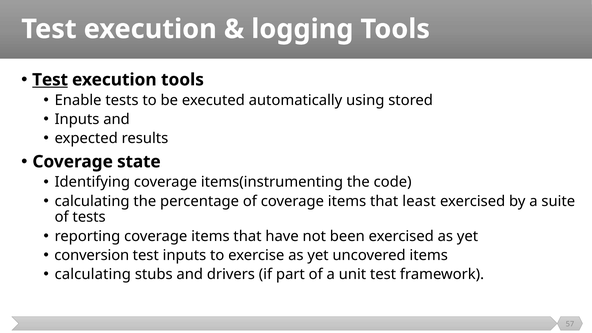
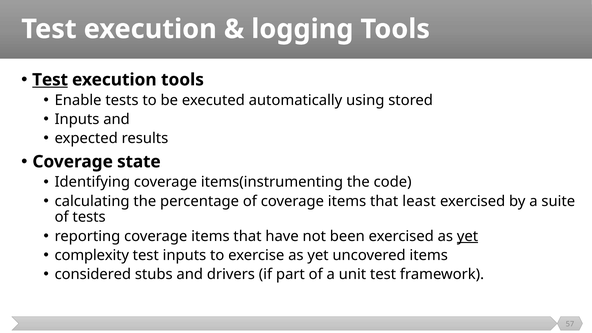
yet at (468, 236) underline: none -> present
conversion: conversion -> complexity
calculating at (93, 274): calculating -> considered
